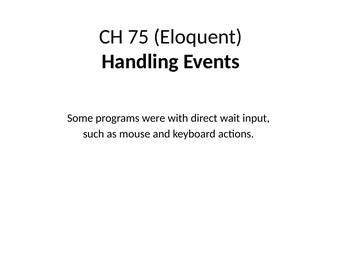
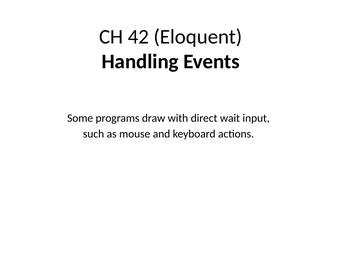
75: 75 -> 42
were: were -> draw
